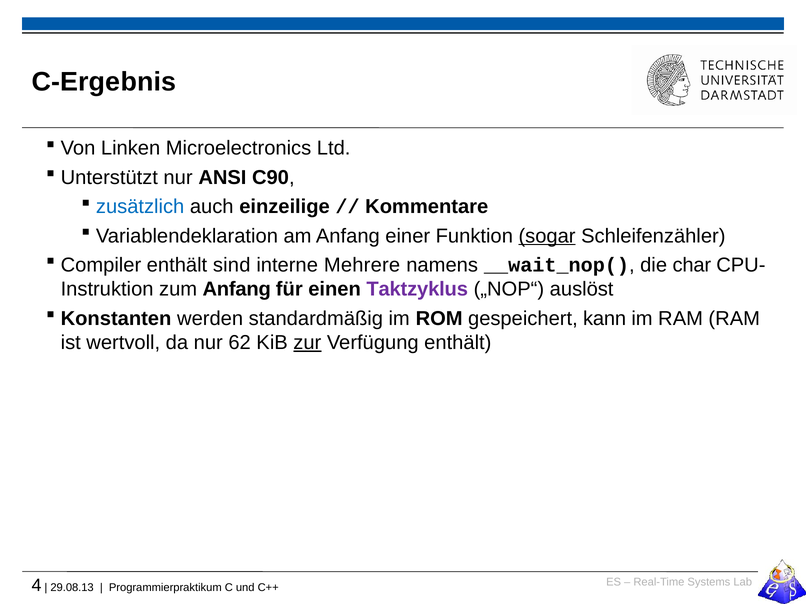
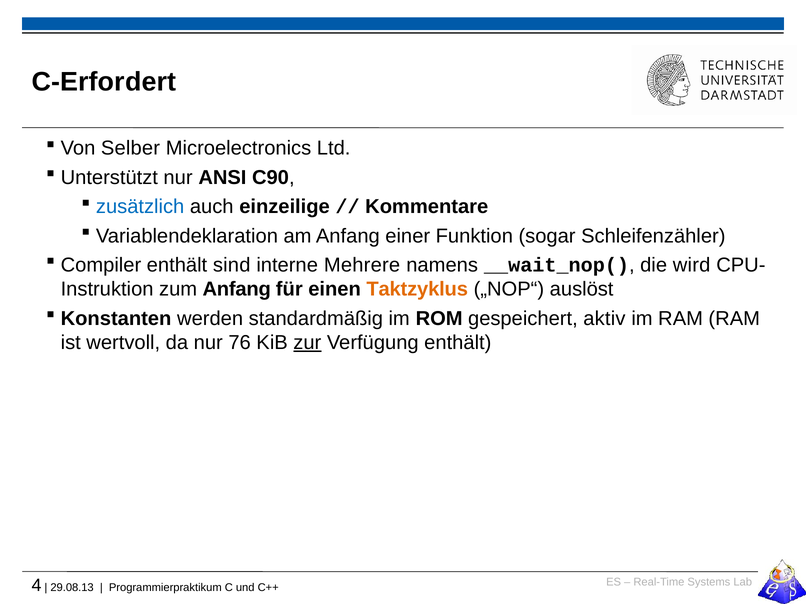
C-Ergebnis: C-Ergebnis -> C-Erfordert
Linken: Linken -> Selber
sogar underline: present -> none
char: char -> wird
Taktzyklus colour: purple -> orange
kann: kann -> aktiv
62: 62 -> 76
